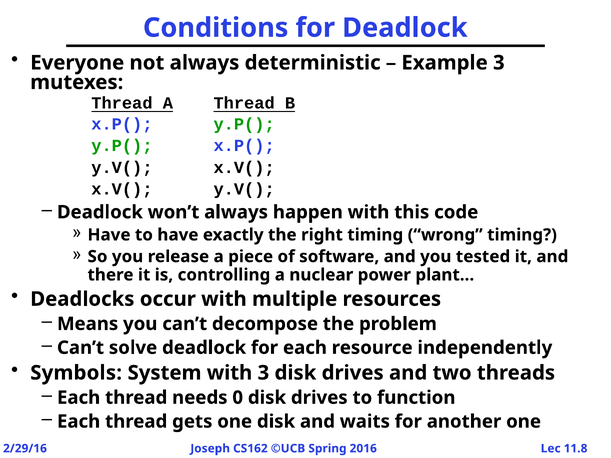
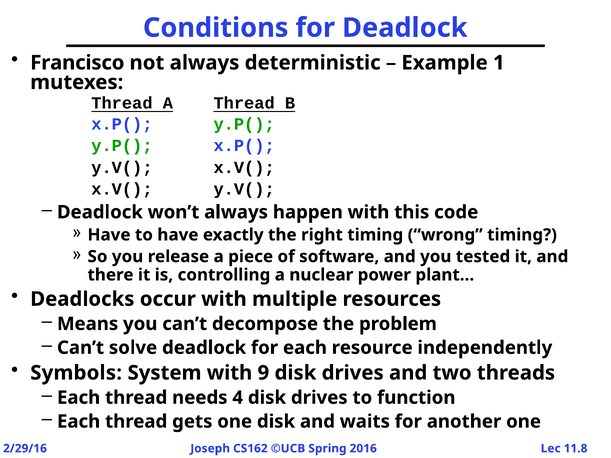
Everyone: Everyone -> Francisco
Example 3: 3 -> 1
with 3: 3 -> 9
0: 0 -> 4
